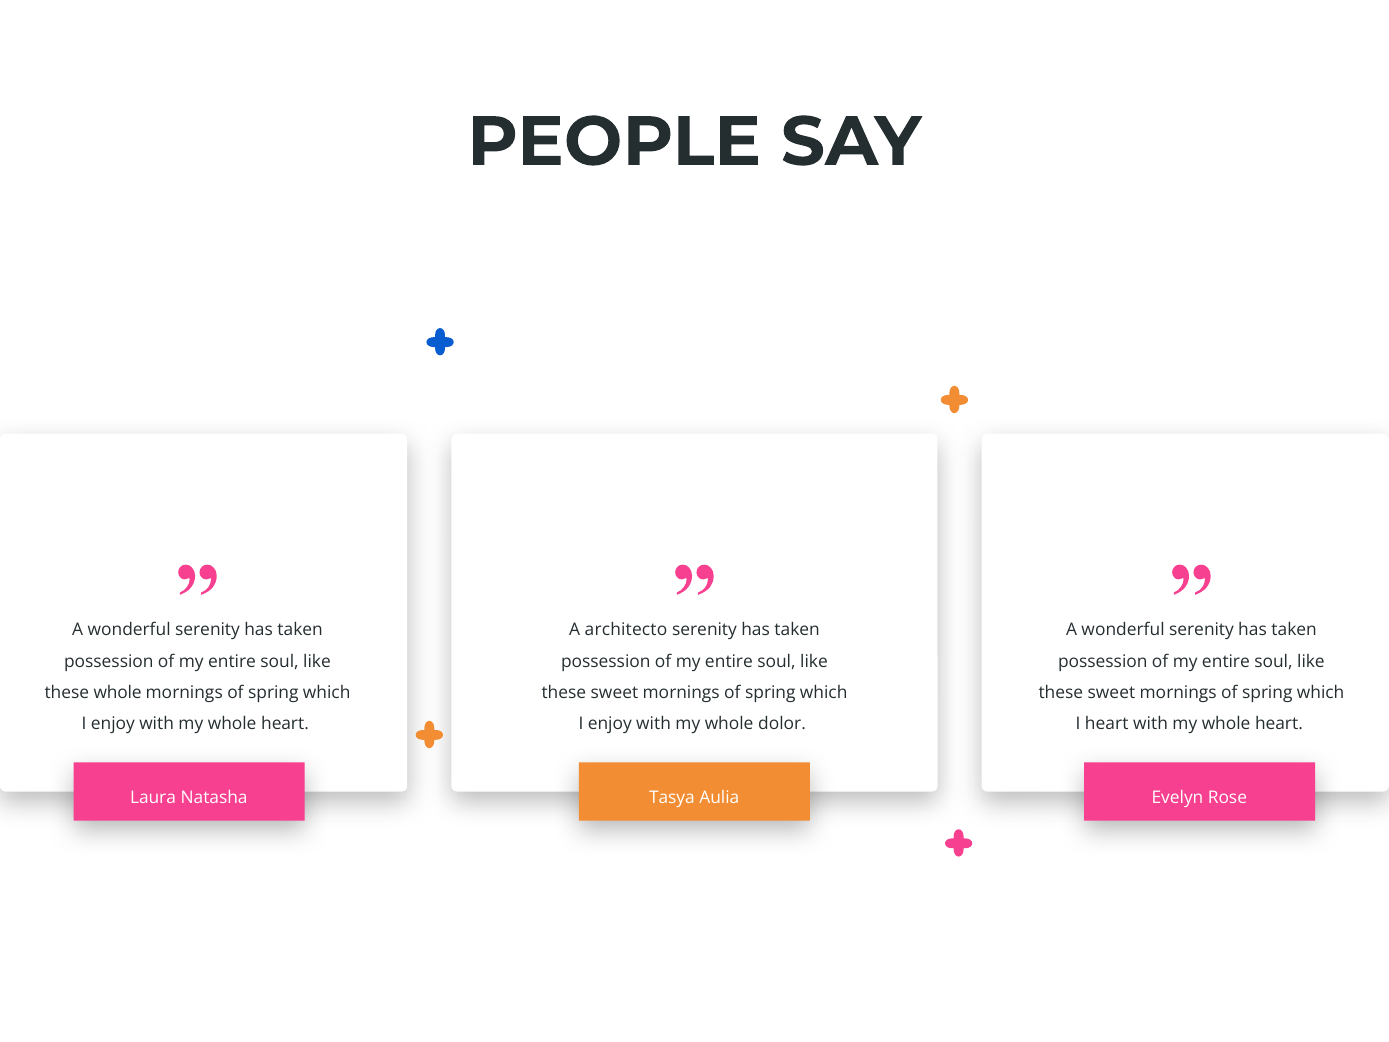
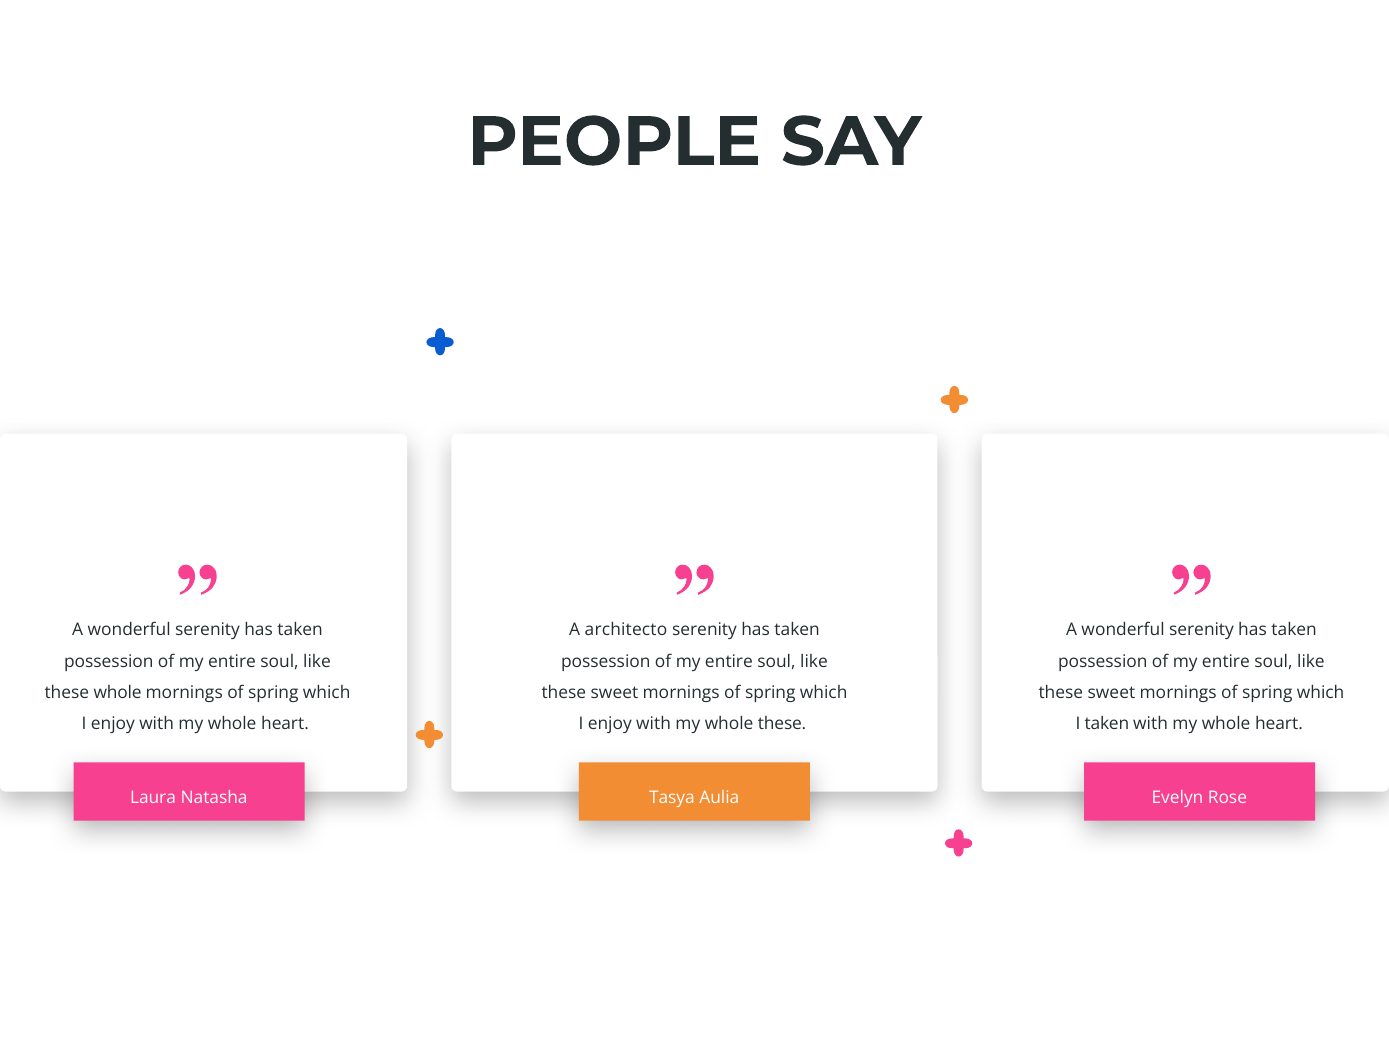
whole dolor: dolor -> these
I heart: heart -> taken
